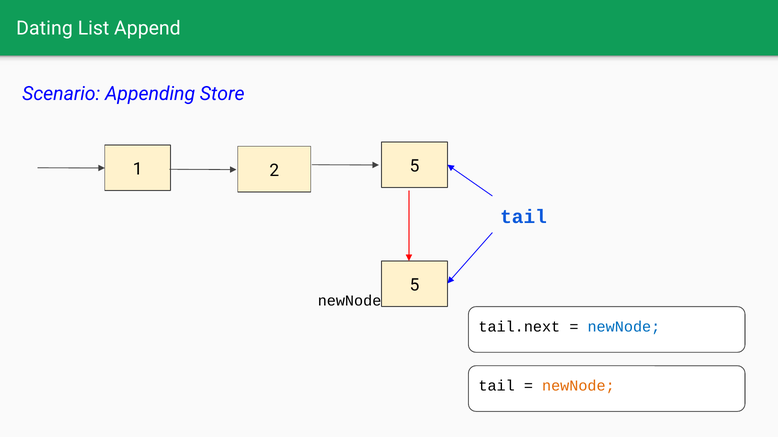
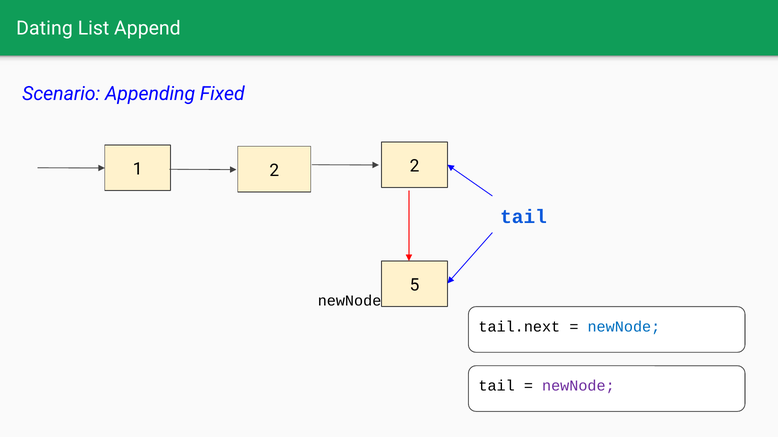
Store: Store -> Fixed
1 5: 5 -> 2
newNode at (578, 386) colour: orange -> purple
